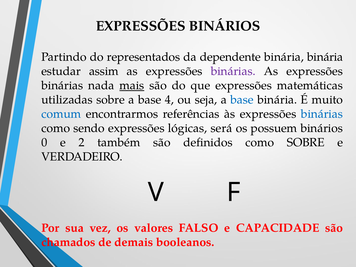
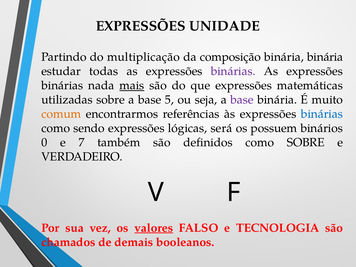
EXPRESSÕES BINÁRIOS: BINÁRIOS -> UNIDADE
representados: representados -> multiplicação
dependente: dependente -> composição
assim: assim -> todas
4: 4 -> 5
base at (242, 100) colour: blue -> purple
comum colour: blue -> orange
2: 2 -> 7
valores underline: none -> present
CAPACIDADE: CAPACIDADE -> TECNOLOGIA
